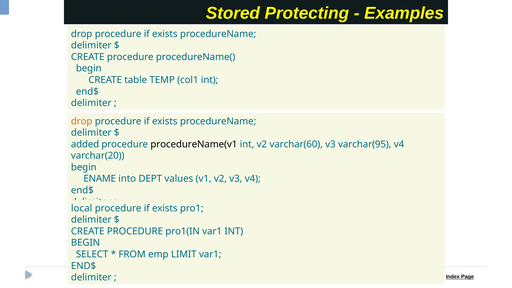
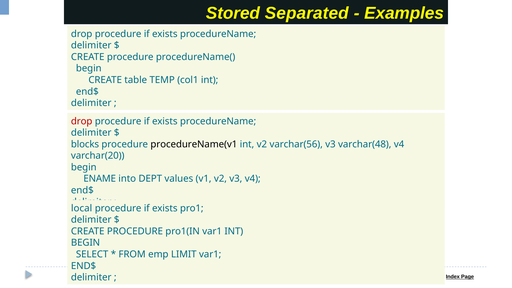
Protecting: Protecting -> Separated
drop at (82, 121) colour: orange -> red
added: added -> blocks
varchar(60: varchar(60 -> varchar(56
varchar(95: varchar(95 -> varchar(48
